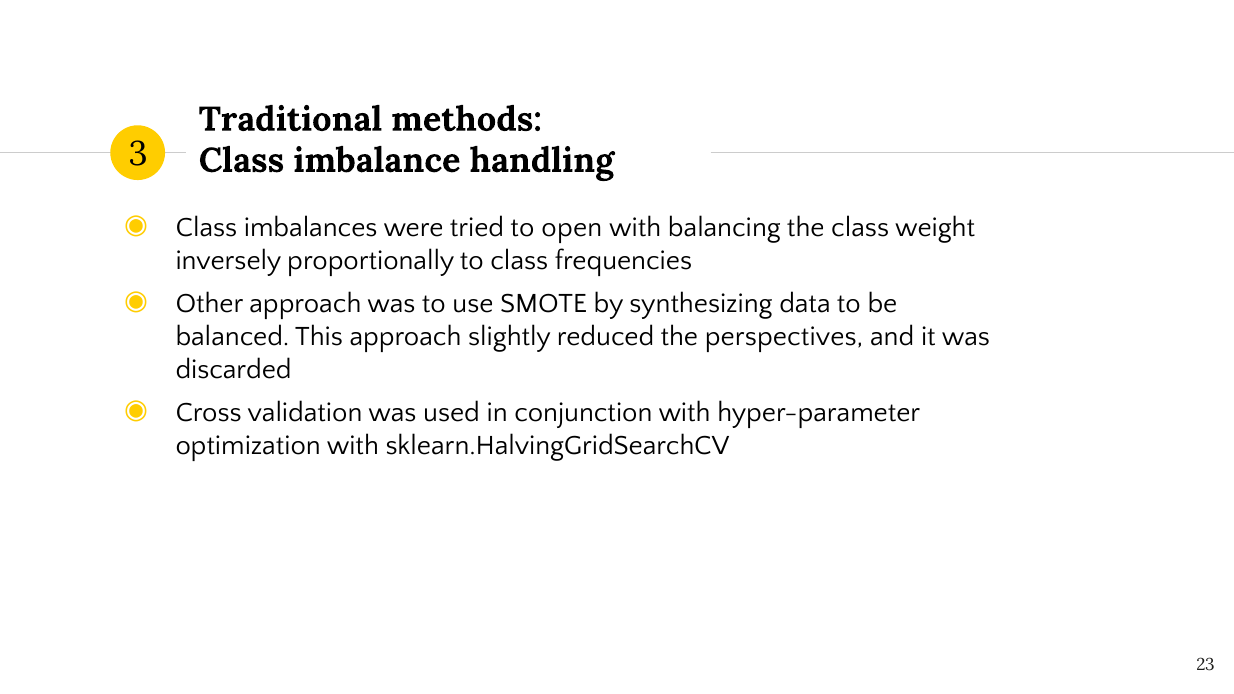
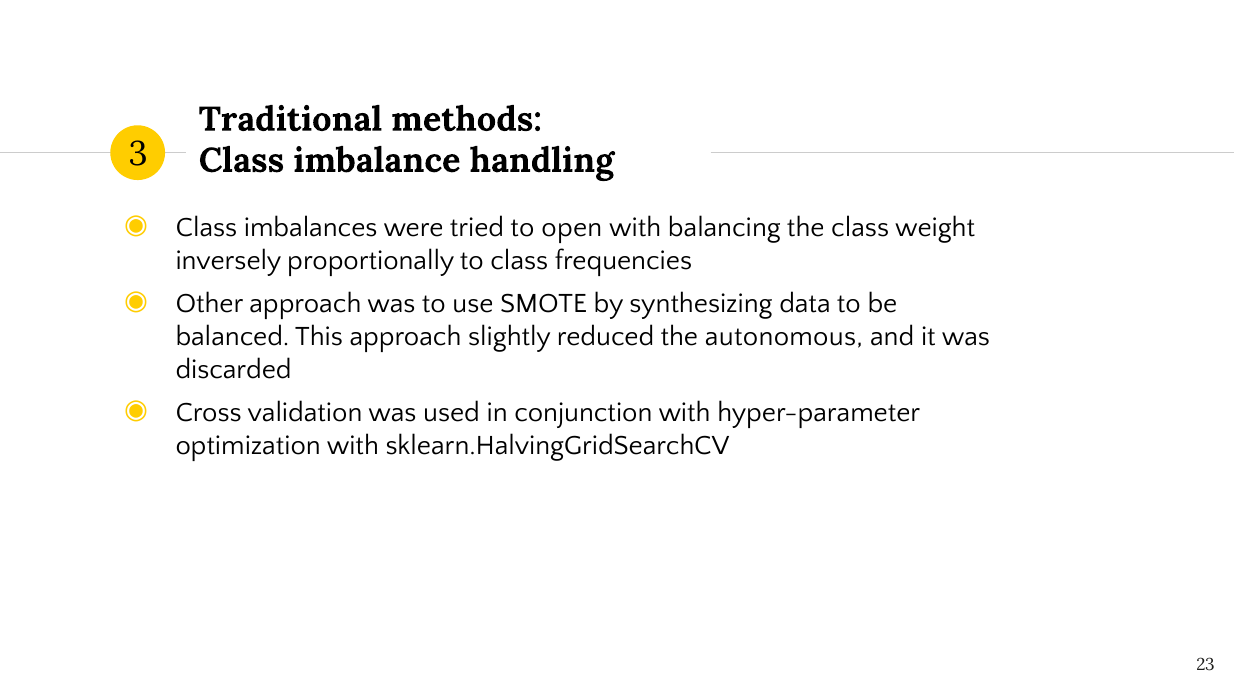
perspectives: perspectives -> autonomous
